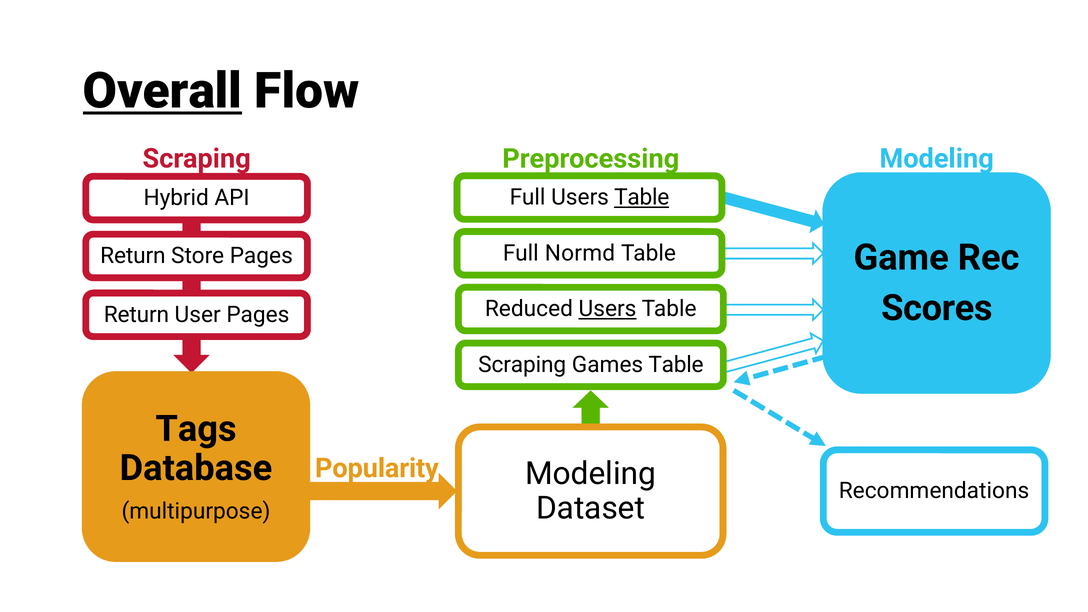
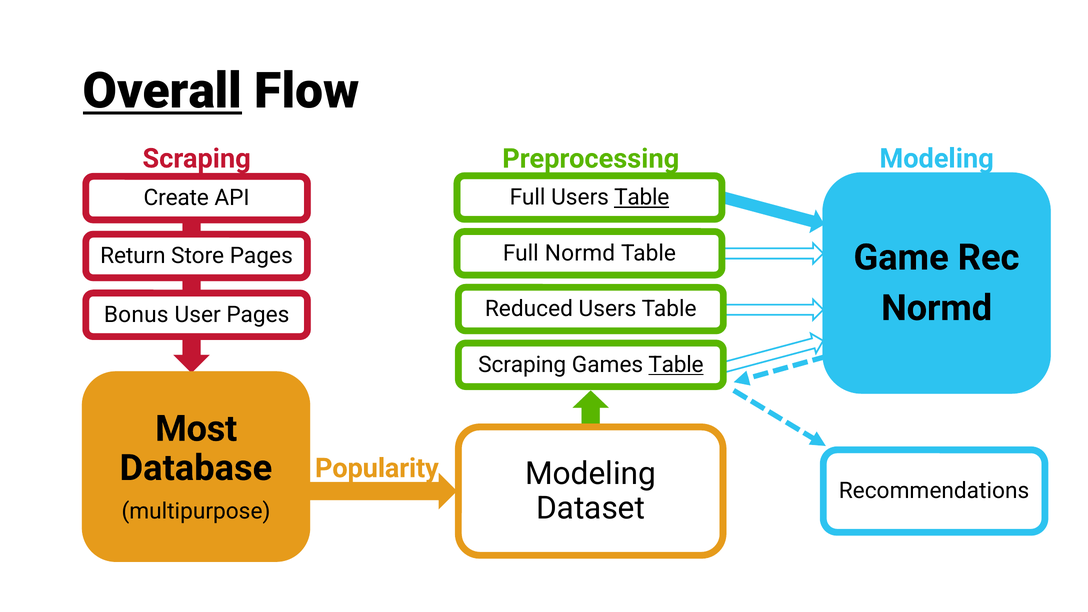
Hybrid: Hybrid -> Create
Scores at (937, 308): Scores -> Normd
Users at (608, 309) underline: present -> none
Return at (136, 315): Return -> Bonus
Table at (676, 365) underline: none -> present
Tags: Tags -> Most
